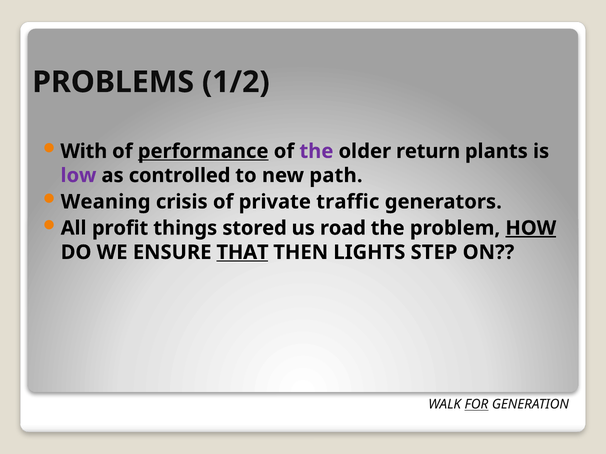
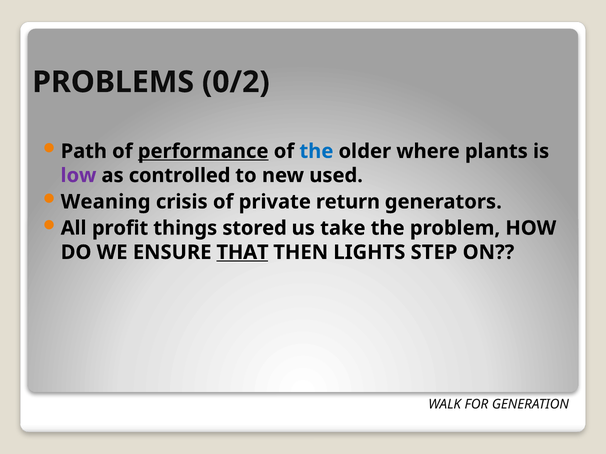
1/2: 1/2 -> 0/2
With: With -> Path
the at (316, 151) colour: purple -> blue
return: return -> where
path: path -> used
traffic: traffic -> return
road: road -> take
HOW underline: present -> none
FOR underline: present -> none
